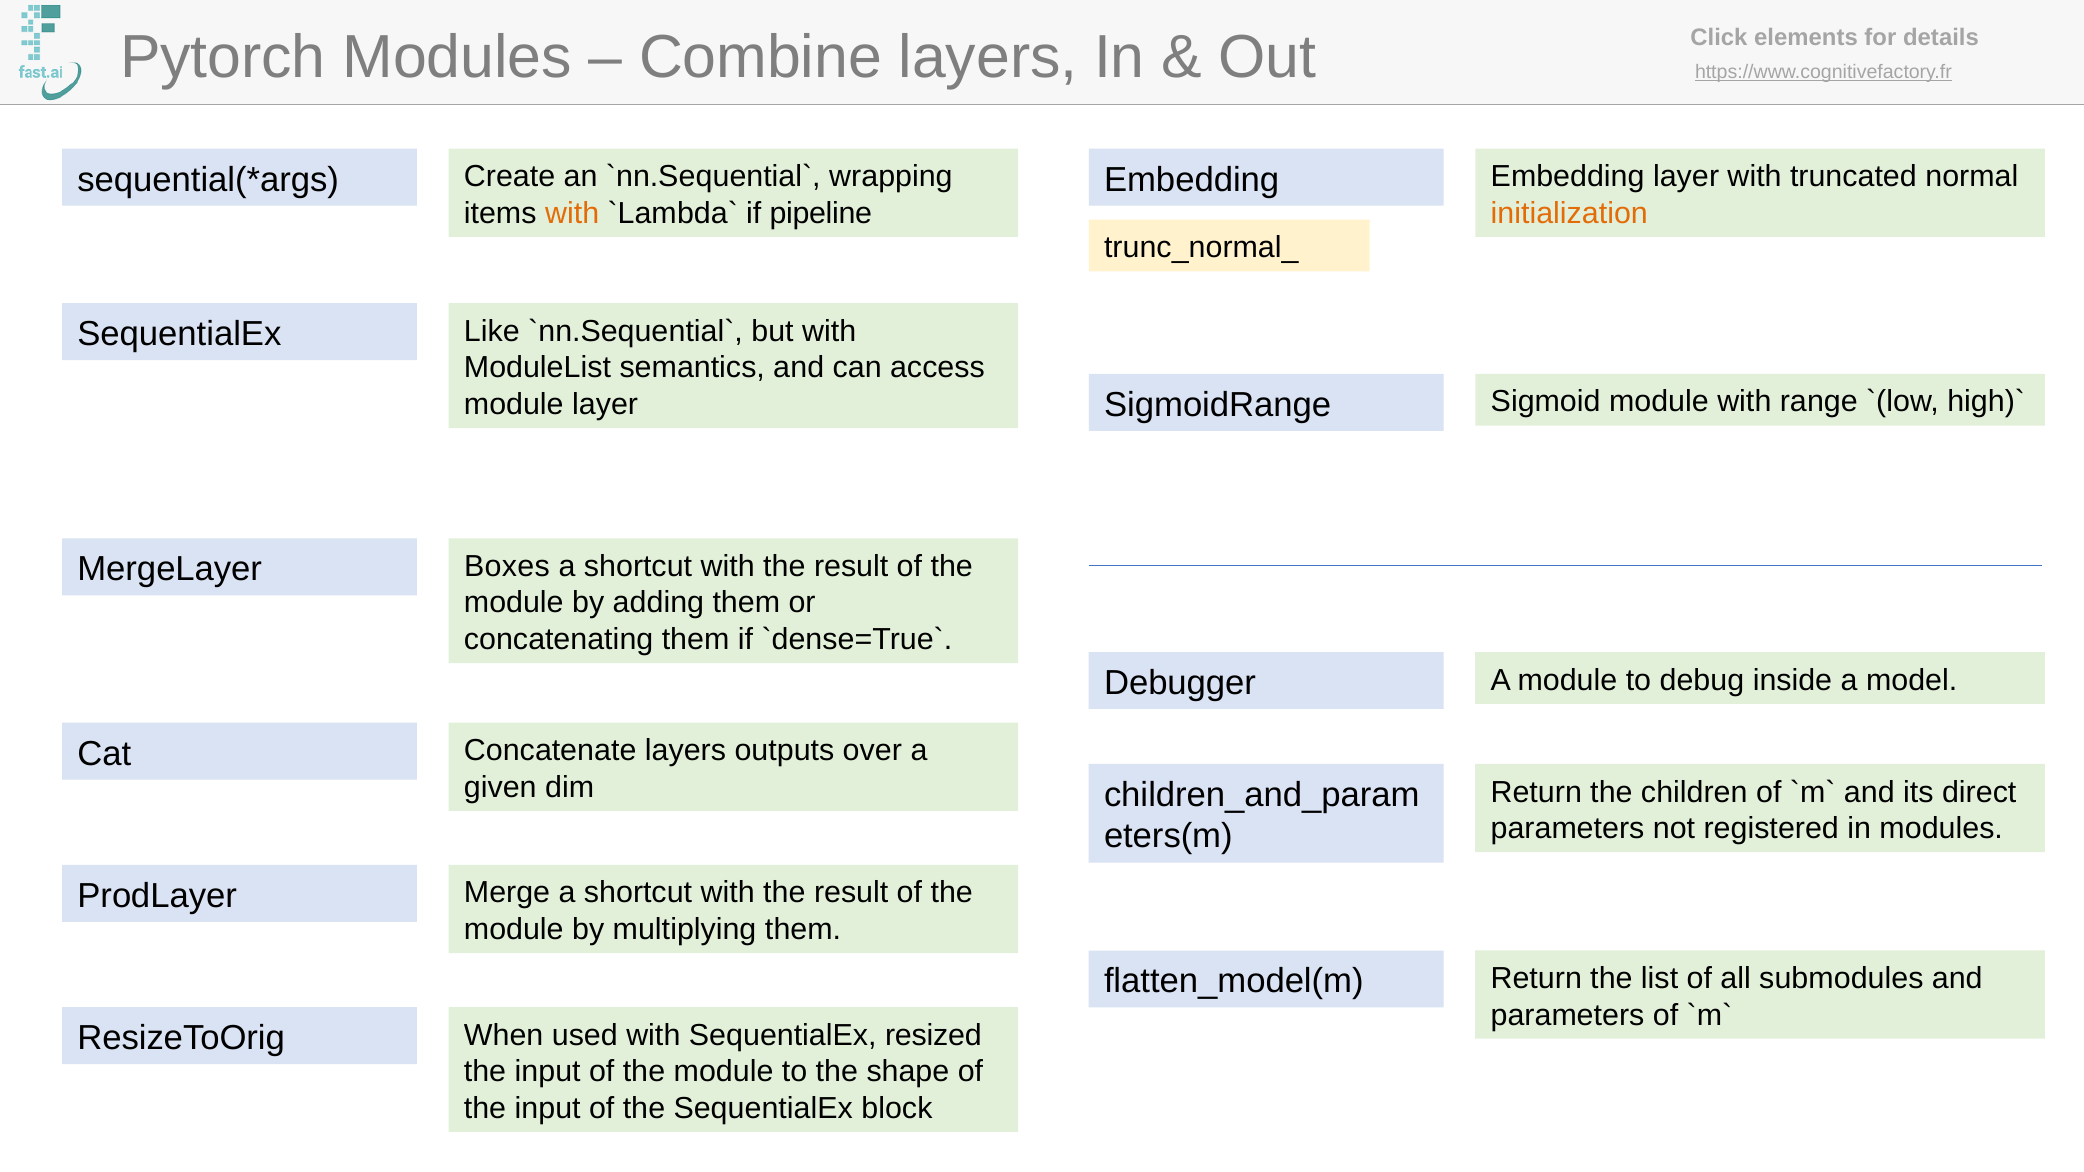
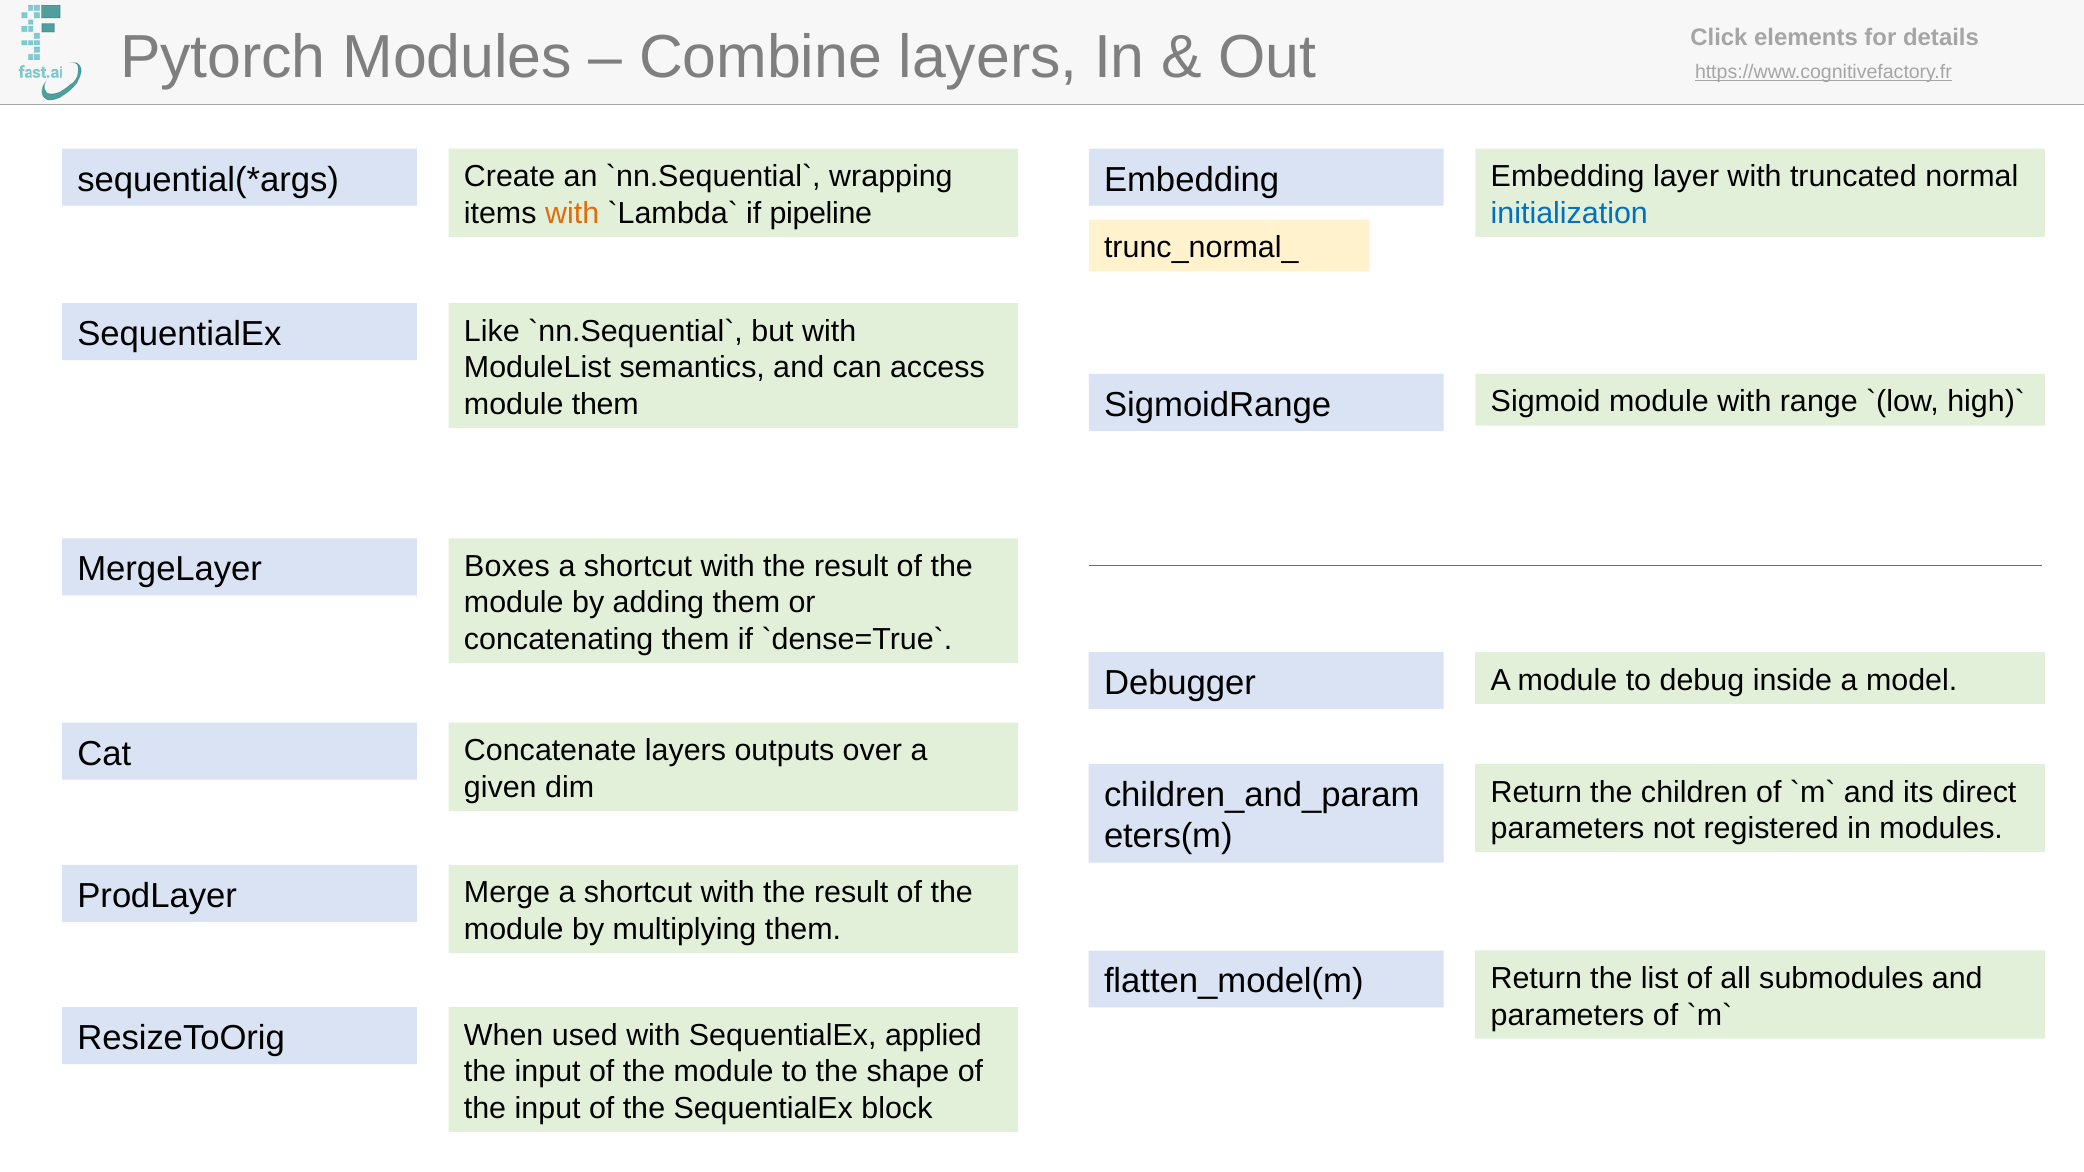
initialization colour: orange -> blue
module layer: layer -> them
resized: resized -> applied
